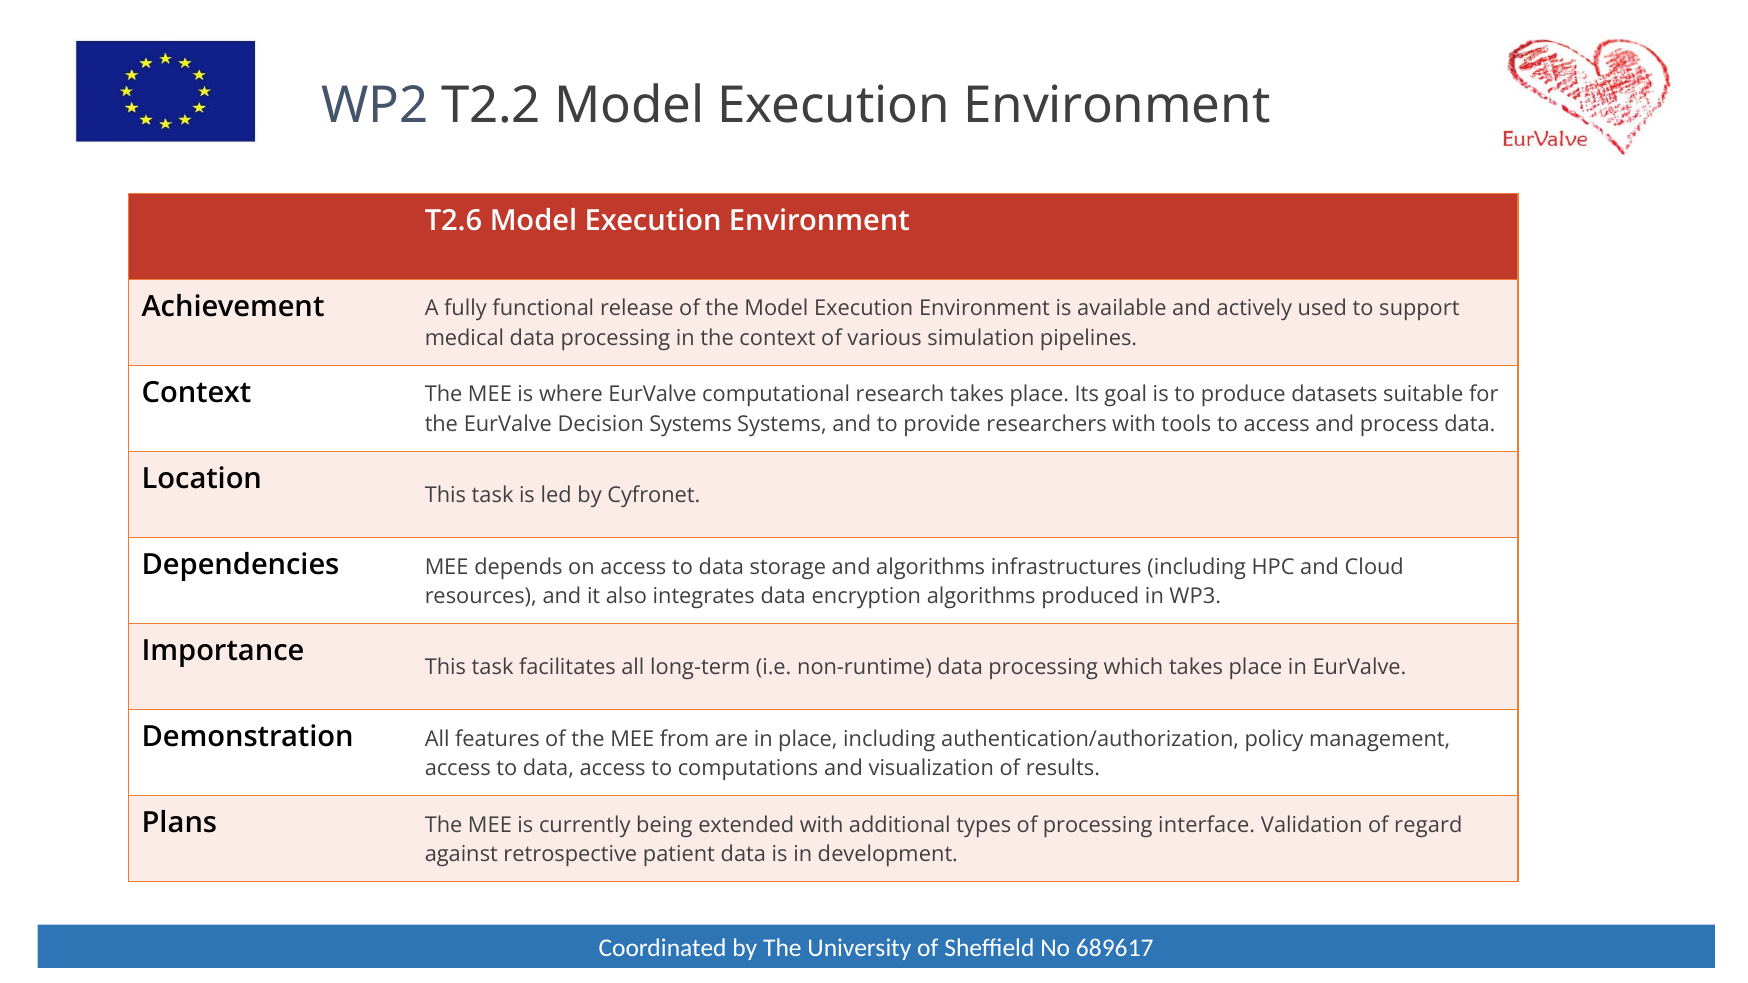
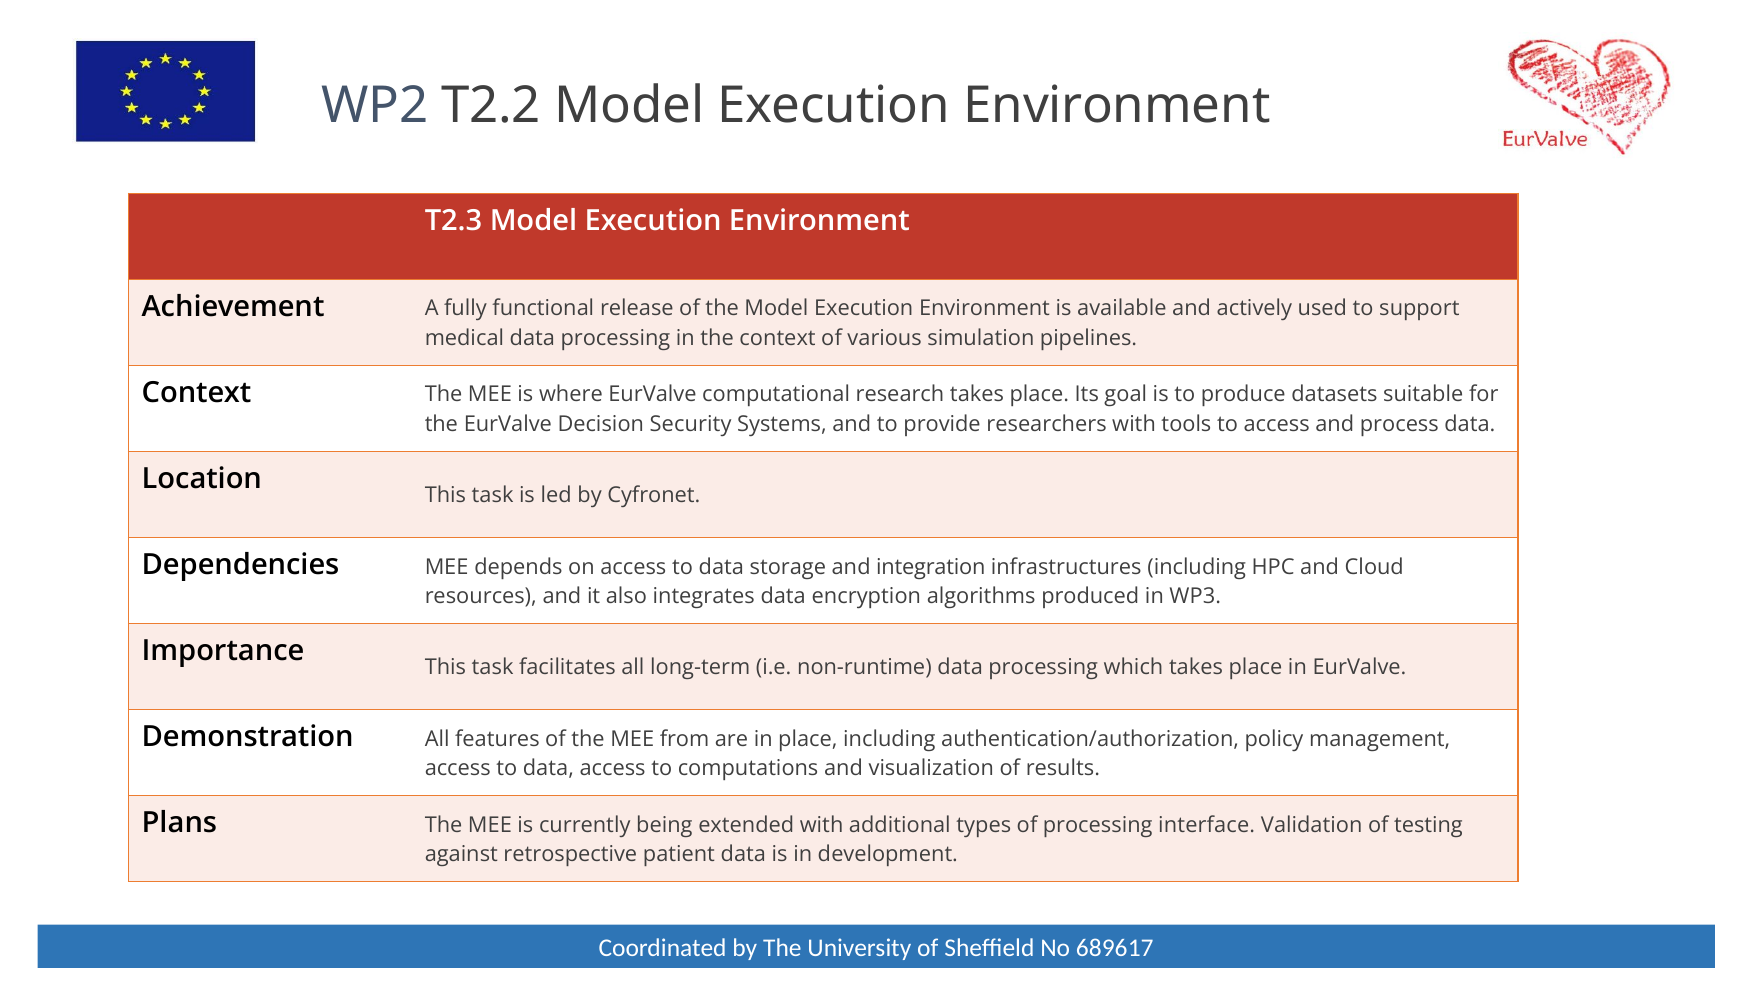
T2.6: T2.6 -> T2.3
Decision Systems: Systems -> Security
and algorithms: algorithms -> integration
regard: regard -> testing
